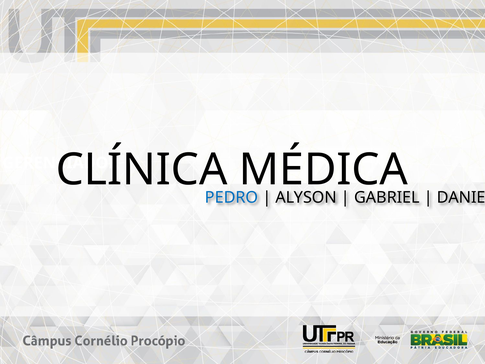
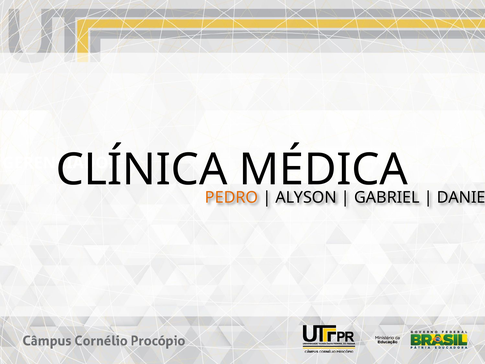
PEDRO colour: blue -> orange
